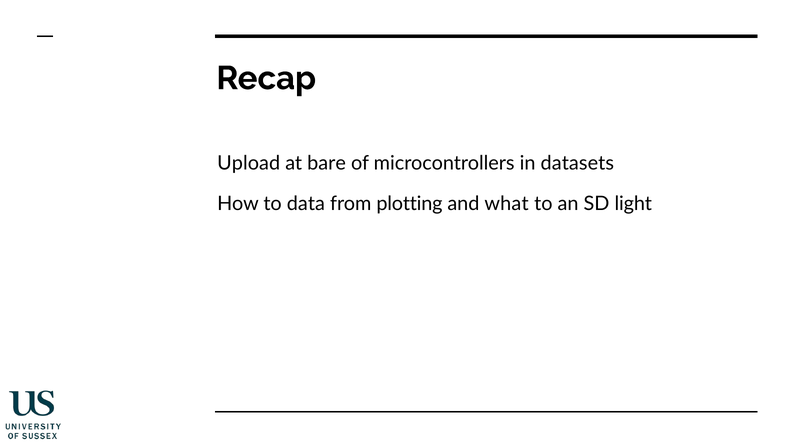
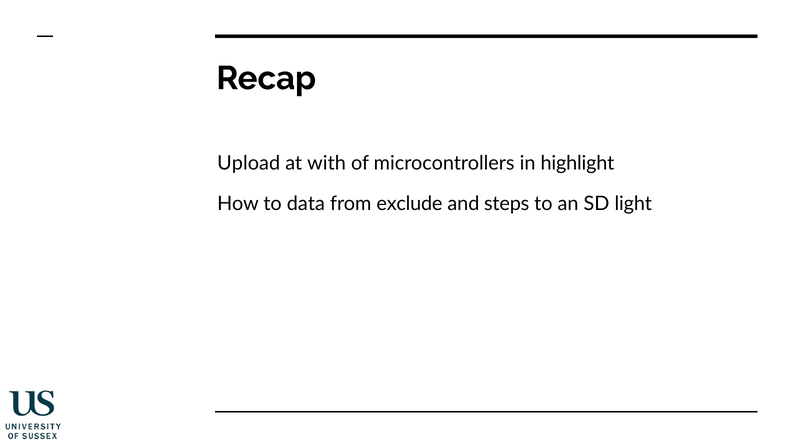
bare: bare -> with
datasets: datasets -> highlight
plotting: plotting -> exclude
what: what -> steps
